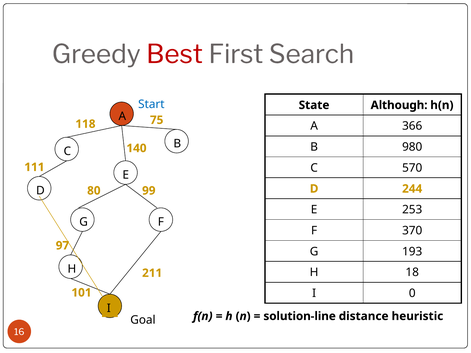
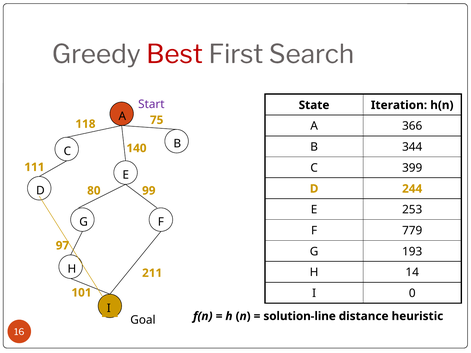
Start colour: blue -> purple
Although: Although -> Iteration
980: 980 -> 344
570: 570 -> 399
370: 370 -> 779
18: 18 -> 14
